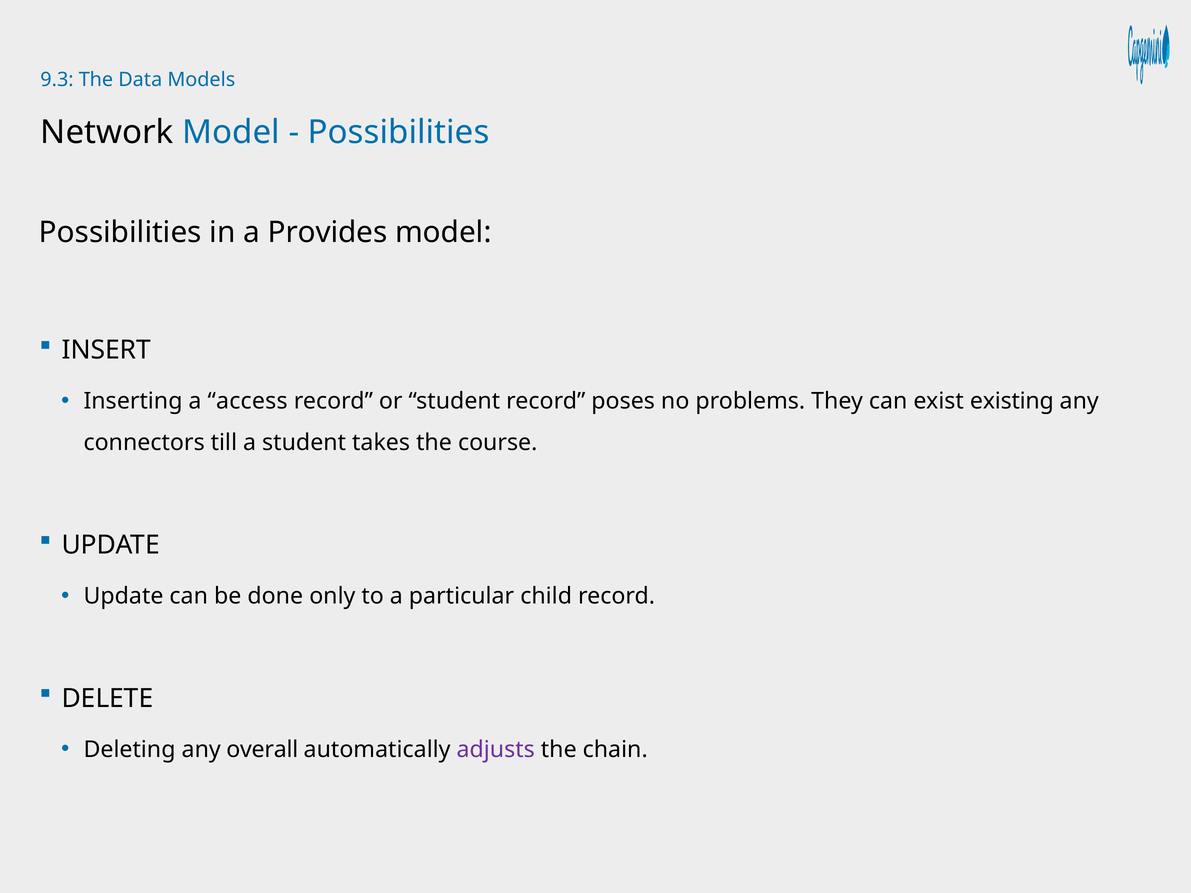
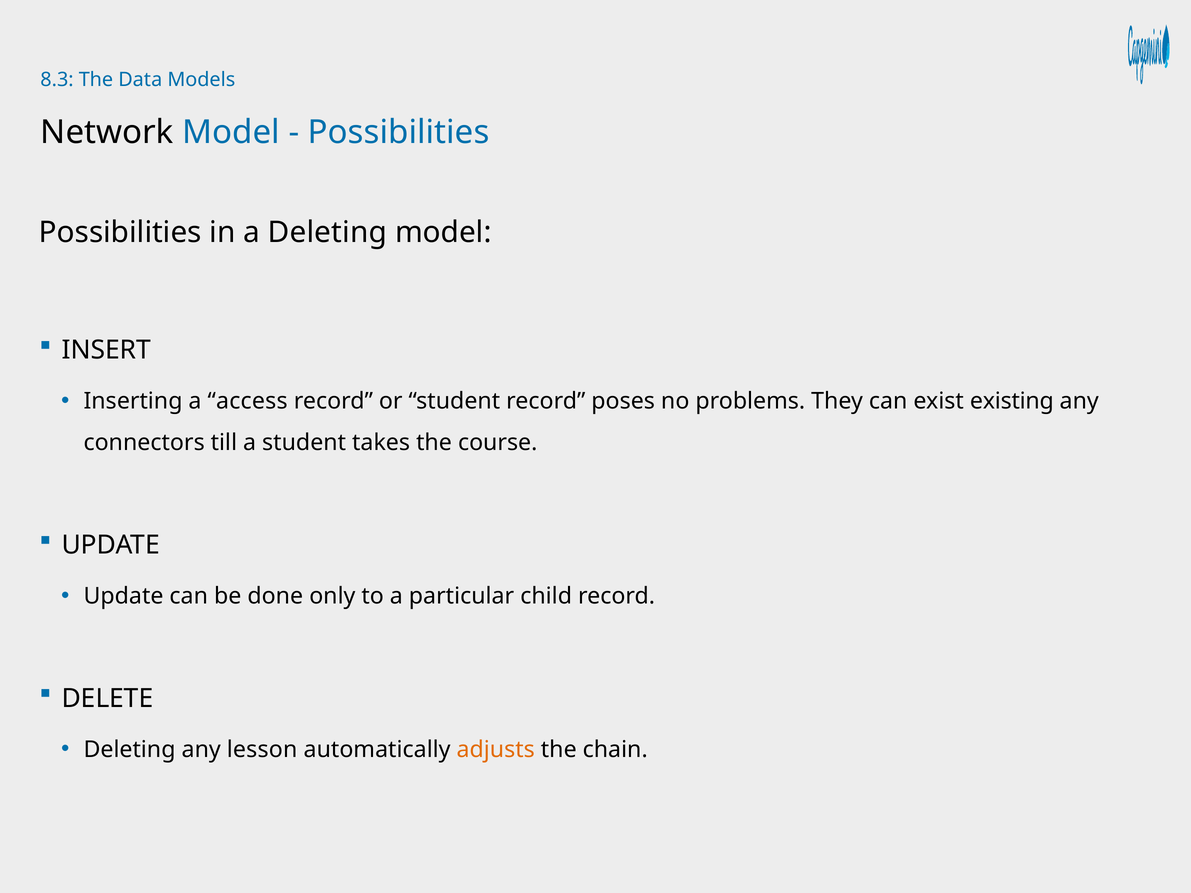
9.3: 9.3 -> 8.3
a Provides: Provides -> Deleting
overall: overall -> lesson
adjusts colour: purple -> orange
